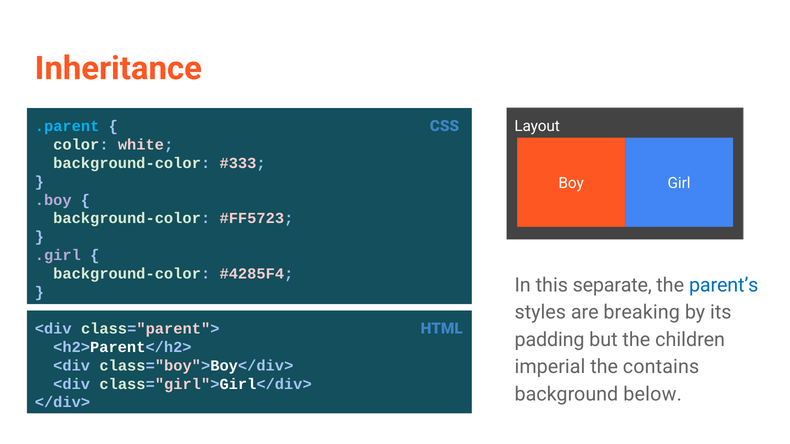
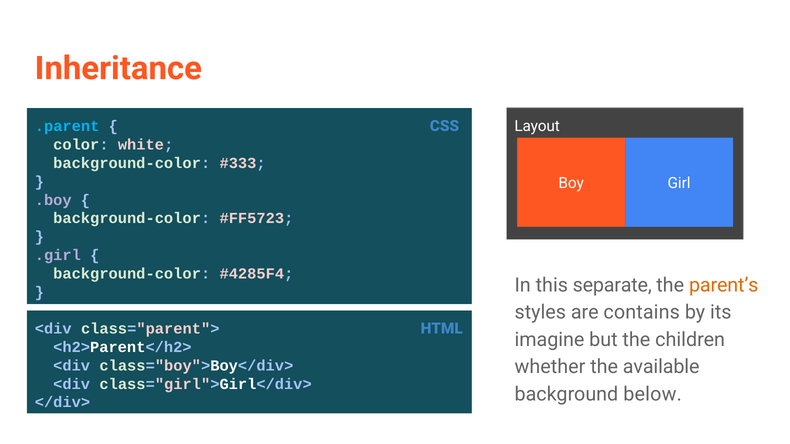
parent’s colour: blue -> orange
breaking: breaking -> contains
padding: padding -> imagine
imperial: imperial -> whether
contains: contains -> available
